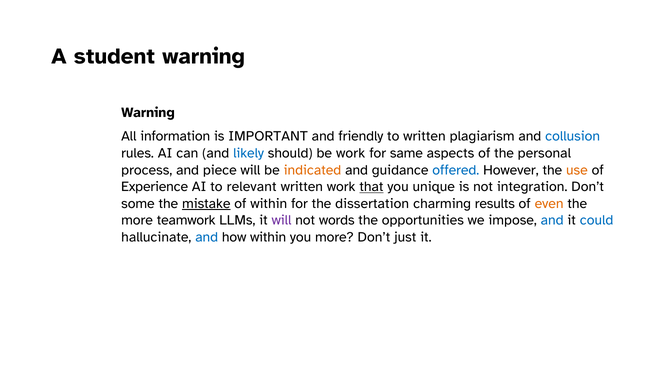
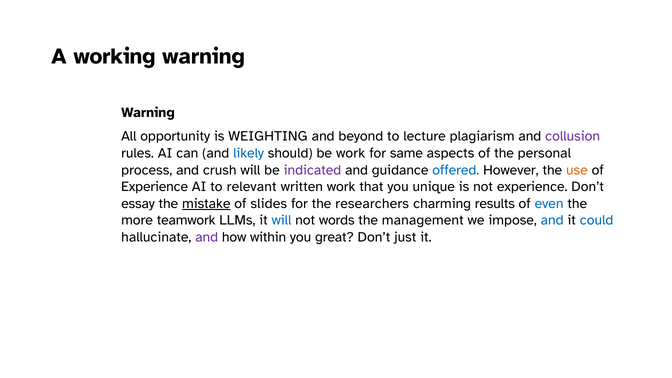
student: student -> working
information: information -> opportunity
IMPORTANT: IMPORTANT -> WEIGHTING
friendly: friendly -> beyond
to written: written -> lecture
collusion colour: blue -> purple
piece: piece -> crush
indicated colour: orange -> purple
that underline: present -> none
not integration: integration -> experience
some: some -> essay
of within: within -> slides
dissertation: dissertation -> researchers
even colour: orange -> blue
will at (282, 220) colour: purple -> blue
opportunities: opportunities -> management
and at (207, 237) colour: blue -> purple
you more: more -> great
